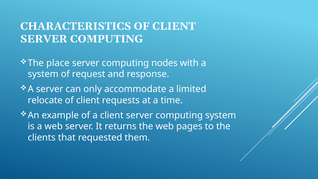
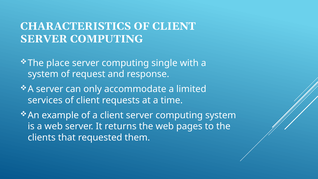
nodes: nodes -> single
relocate: relocate -> services
